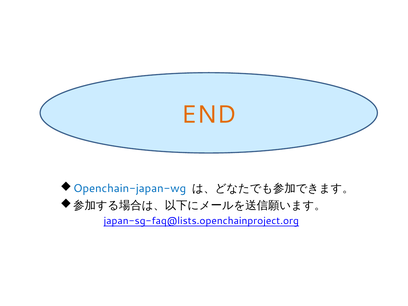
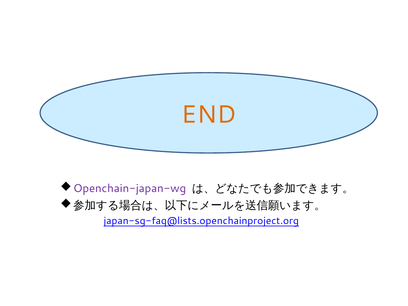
Openchain-japan-wg colour: blue -> purple
